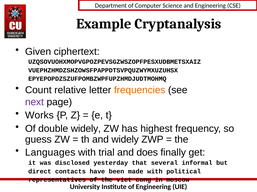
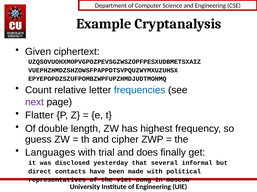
frequencies colour: orange -> blue
Works: Works -> Flatter
double widely: widely -> length
and widely: widely -> cipher
